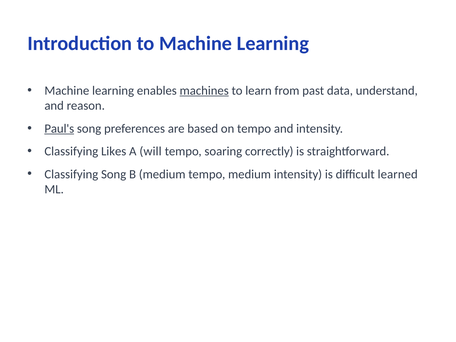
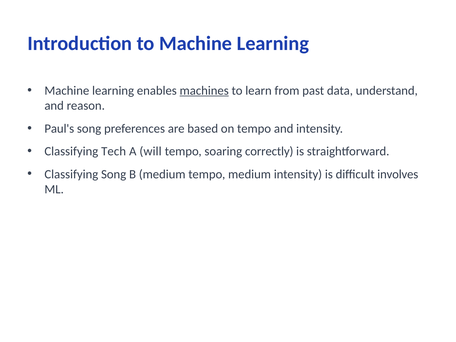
Paul's underline: present -> none
Likes: Likes -> Tech
learned: learned -> involves
